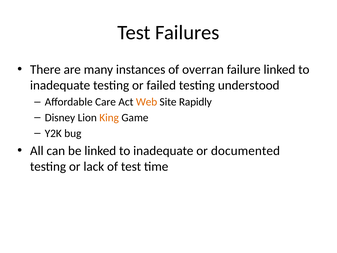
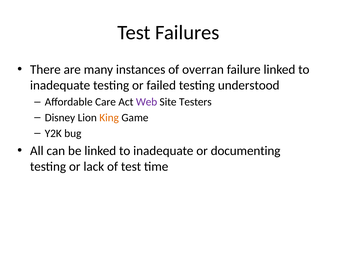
Web colour: orange -> purple
Rapidly: Rapidly -> Testers
documented: documented -> documenting
